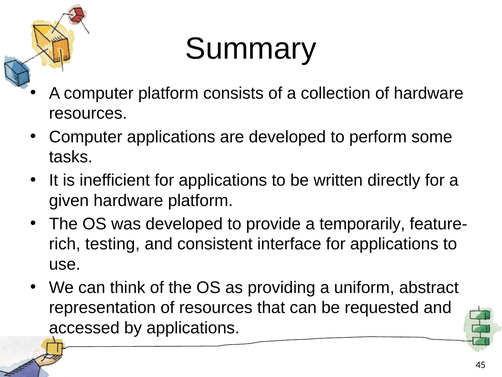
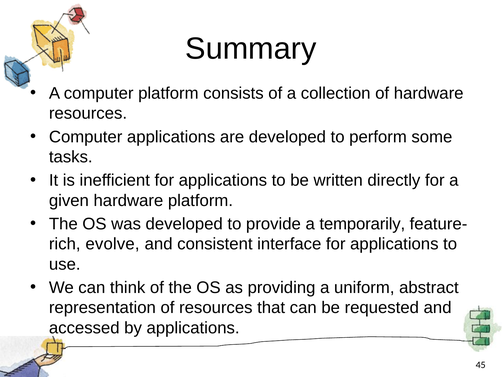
testing: testing -> evolve
